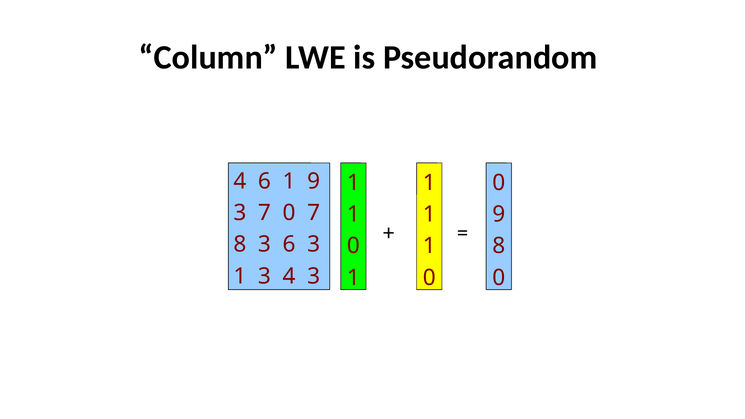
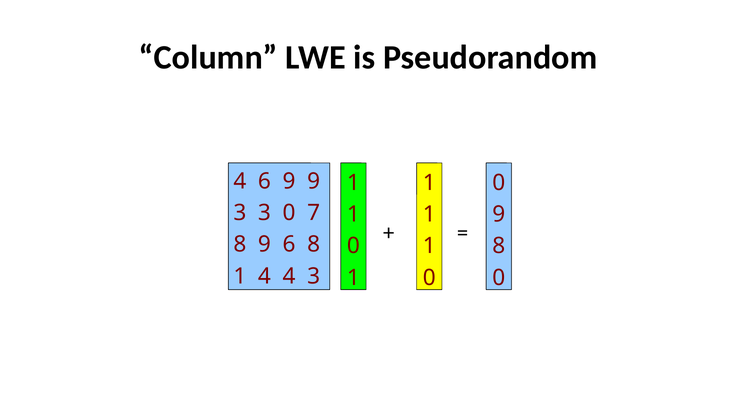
6 1: 1 -> 9
3 7: 7 -> 3
8 3: 3 -> 9
6 3: 3 -> 8
1 3: 3 -> 4
